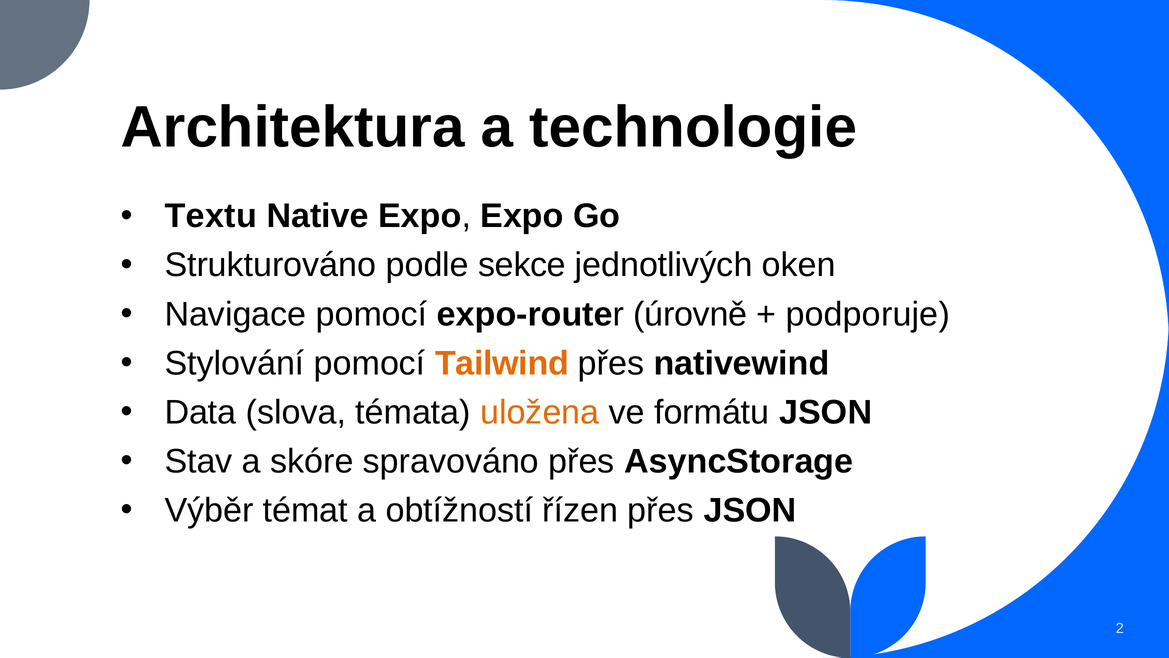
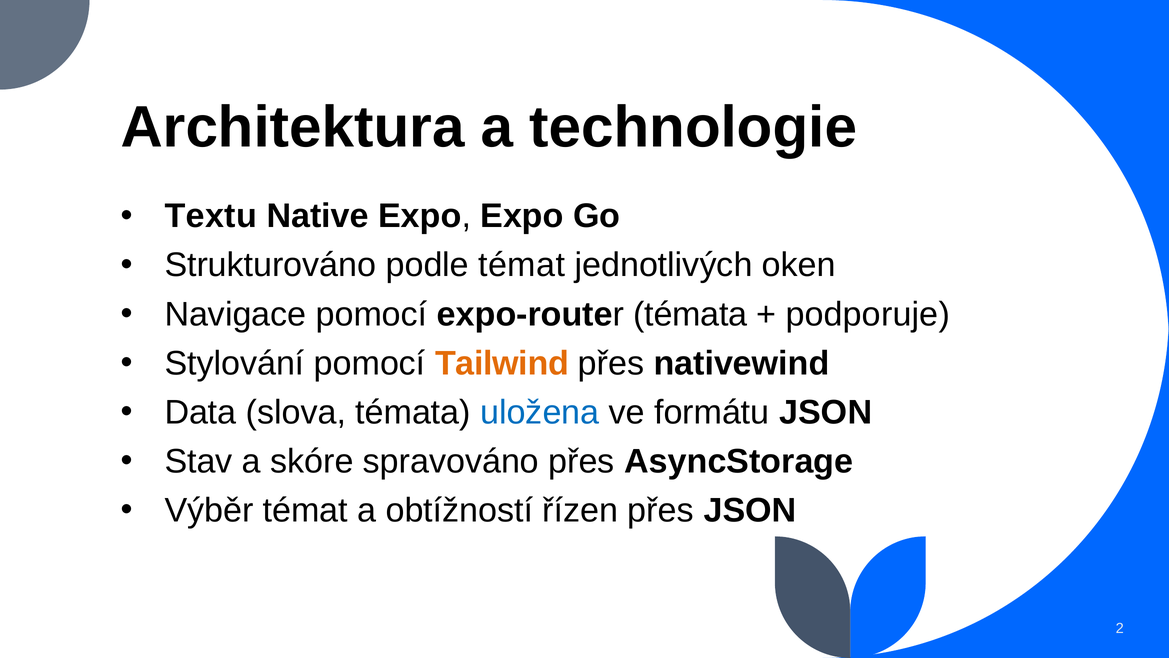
podle sekce: sekce -> témat
expo-router úrovně: úrovně -> témata
uložena colour: orange -> blue
